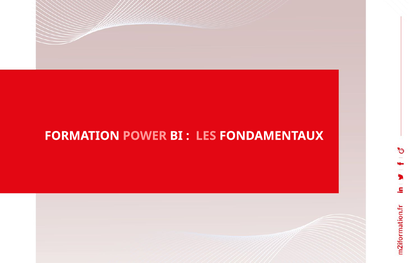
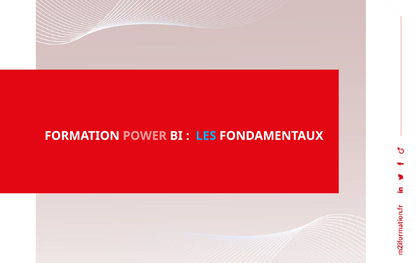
LES colour: pink -> light blue
